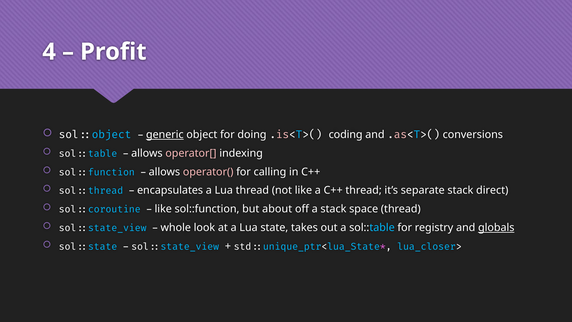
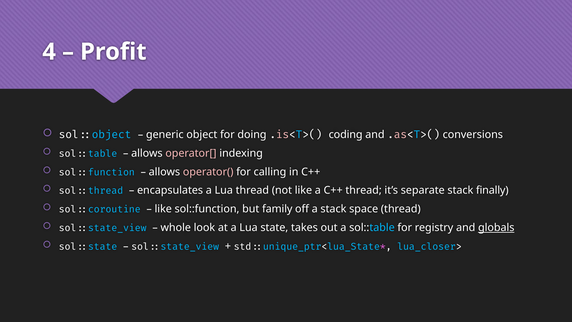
generic underline: present -> none
direct: direct -> finally
about: about -> family
